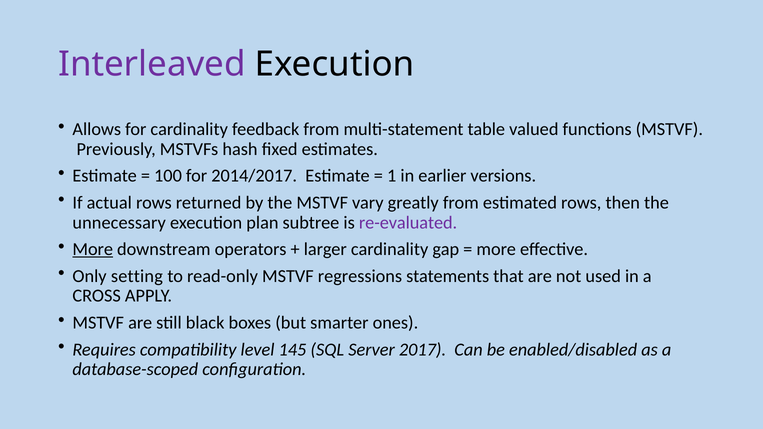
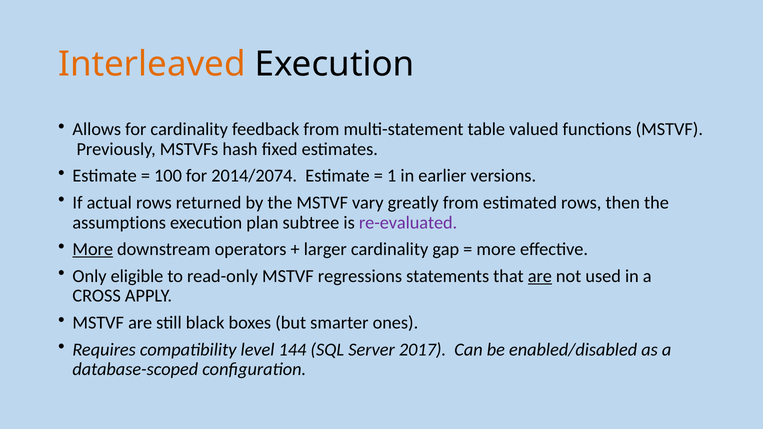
Interleaved colour: purple -> orange
2014/2017: 2014/2017 -> 2014/2074
unnecessary: unnecessary -> assumptions
setting: setting -> eligible
are at (540, 276) underline: none -> present
145: 145 -> 144
